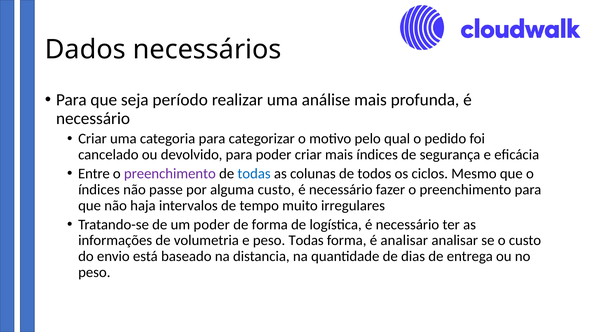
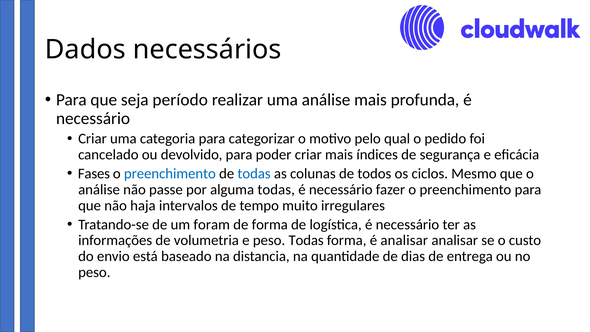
Entre: Entre -> Fases
preenchimento at (170, 174) colour: purple -> blue
índices at (99, 190): índices -> análise
alguma custo: custo -> todas
um poder: poder -> foram
